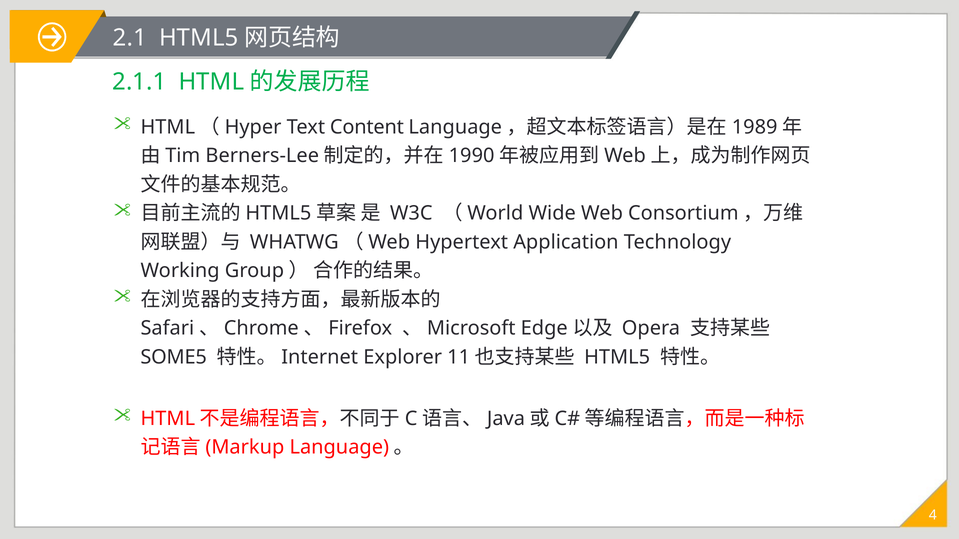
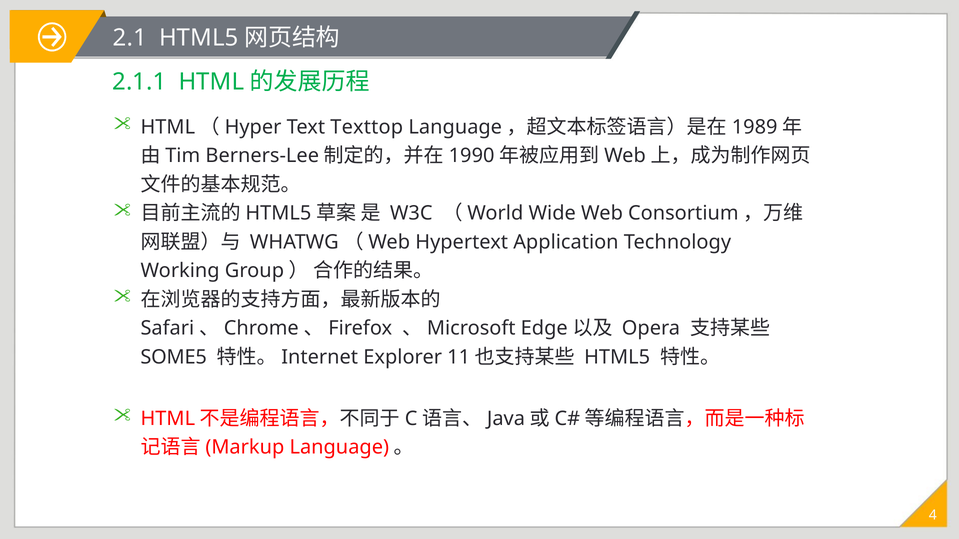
Content: Content -> Texttop
